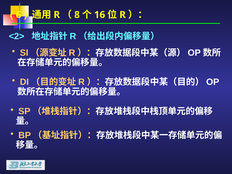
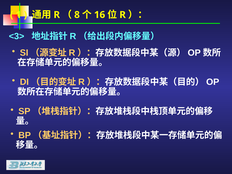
6: 6 -> 1
<2>: <2> -> <3>
